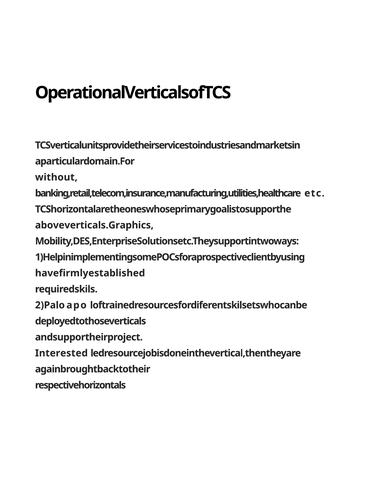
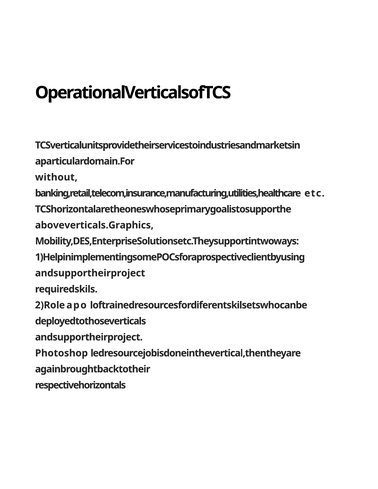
havefirmlyestablished at (90, 273): havefirmlyestablished -> andsupportheirproject
2)Palo: 2)Palo -> 2)Role
Interested: Interested -> Photoshop
